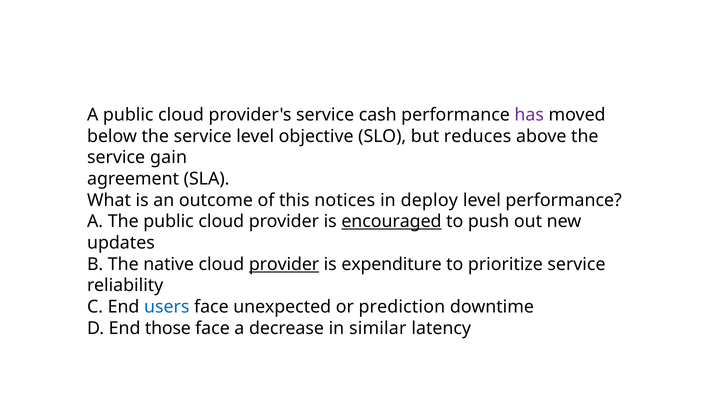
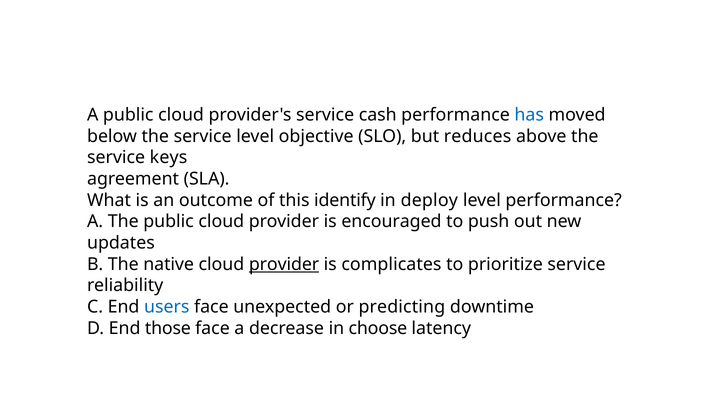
has colour: purple -> blue
gain: gain -> keys
notices: notices -> identify
encouraged underline: present -> none
expenditure: expenditure -> complicates
prediction: prediction -> predicting
similar: similar -> choose
